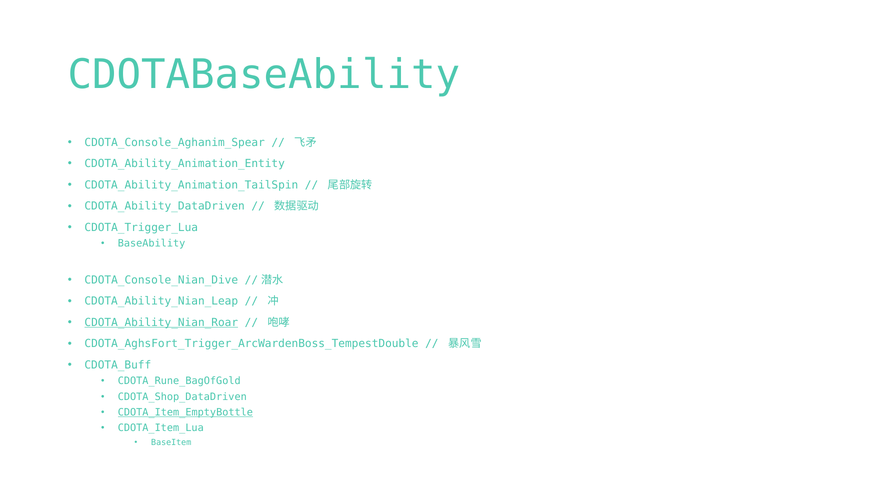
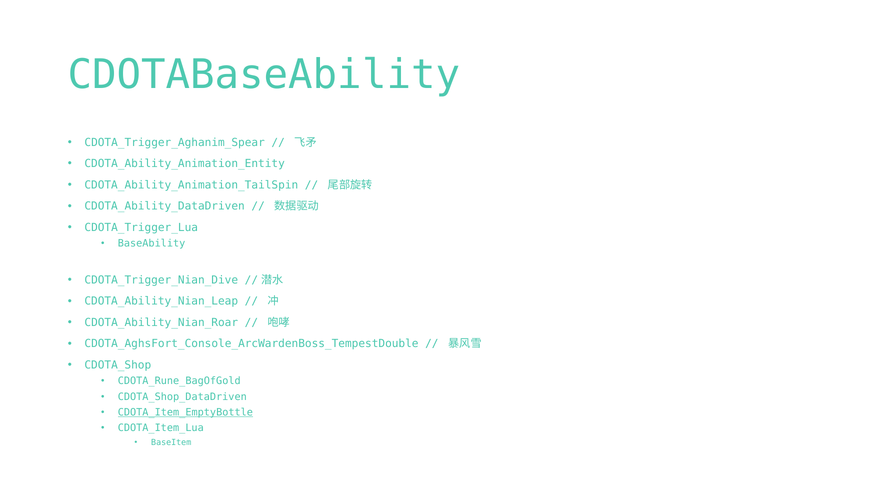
CDOTA_Console_Aghanim_Spear: CDOTA_Console_Aghanim_Spear -> CDOTA_Trigger_Aghanim_Spear
CDOTA_Console_Nian_Dive: CDOTA_Console_Nian_Dive -> CDOTA_Trigger_Nian_Dive
CDOTA_Ability_Nian_Roar underline: present -> none
CDOTA_AghsFort_Trigger_ArcWardenBoss_TempestDouble: CDOTA_AghsFort_Trigger_ArcWardenBoss_TempestDouble -> CDOTA_AghsFort_Console_ArcWardenBoss_TempestDouble
CDOTA_Buff: CDOTA_Buff -> CDOTA_Shop
